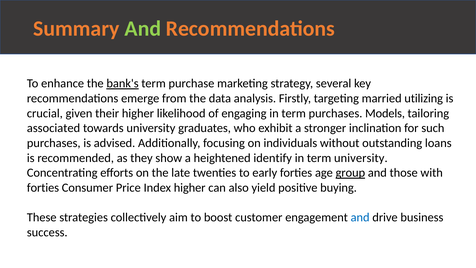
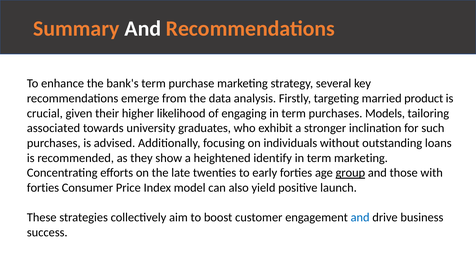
And at (143, 29) colour: light green -> white
bank's underline: present -> none
utilizing: utilizing -> product
term university: university -> marketing
Index higher: higher -> model
buying: buying -> launch
